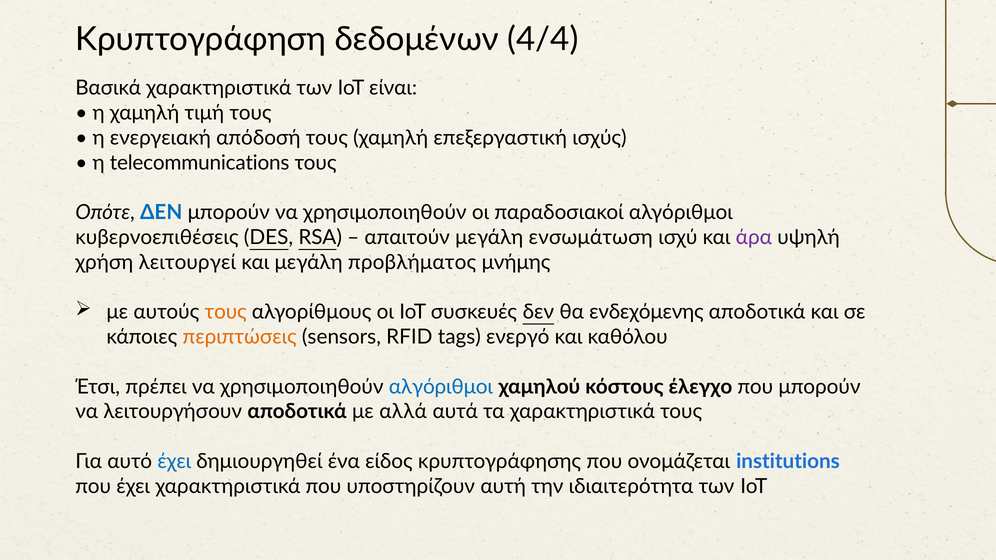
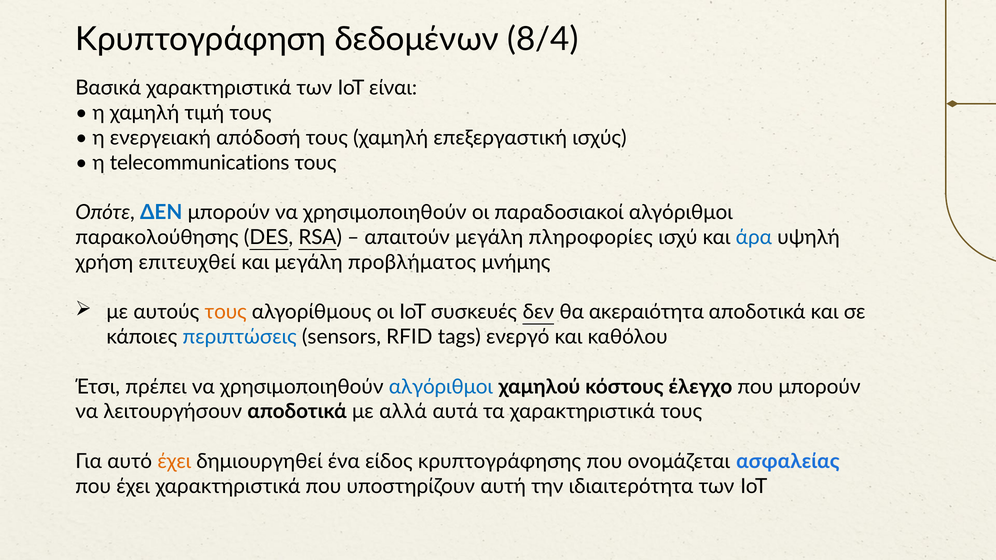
4/4: 4/4 -> 8/4
κυβερνοεπιθέσεις: κυβερνοεπιθέσεις -> παρακολούθησης
ενσωμάτωση: ενσωμάτωση -> πληροφορίες
άρα colour: purple -> blue
λειτουργεί: λειτουργεί -> επιτευχθεί
ενδεχόμενης: ενδεχόμενης -> ακεραιότητα
περιπτώσεις colour: orange -> blue
έχει at (174, 462) colour: blue -> orange
institutions: institutions -> ασφαλείας
